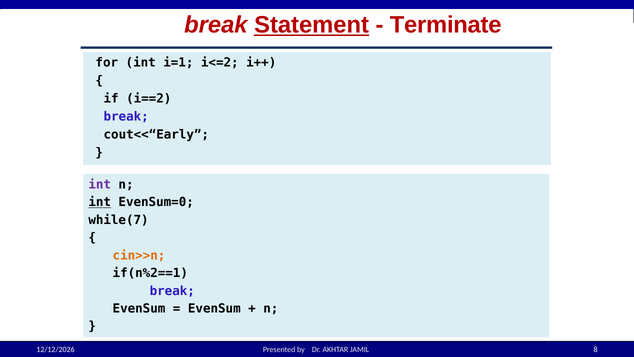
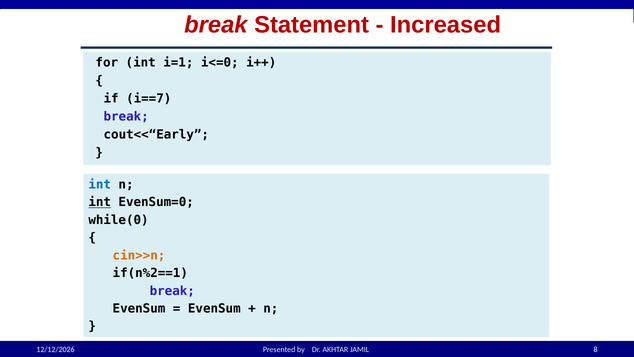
Statement underline: present -> none
Terminate: Terminate -> Increased
i<=2: i<=2 -> i<=0
i==2: i==2 -> i==7
int at (100, 184) colour: purple -> blue
while(7: while(7 -> while(0
